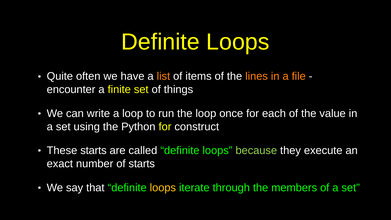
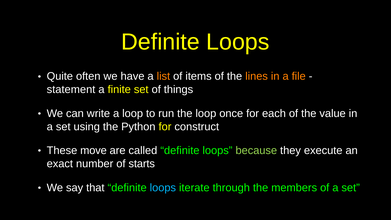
encounter: encounter -> statement
These starts: starts -> move
loops at (163, 188) colour: yellow -> light blue
